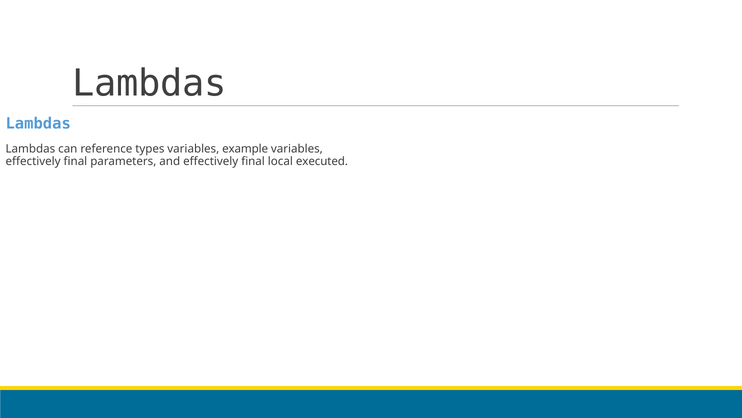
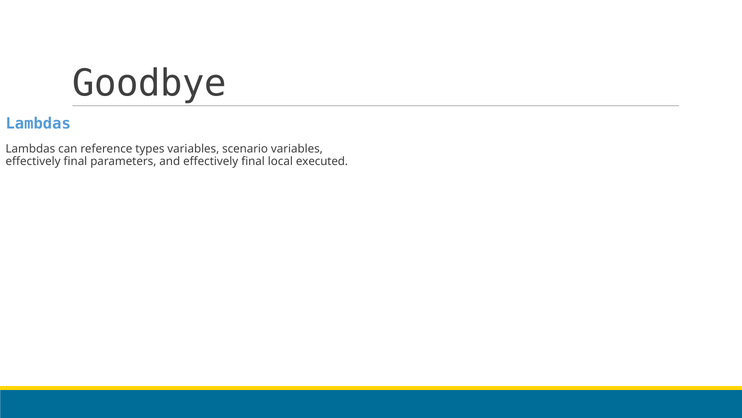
Lambdas at (149, 83): Lambdas -> Goodbye
example: example -> scenario
